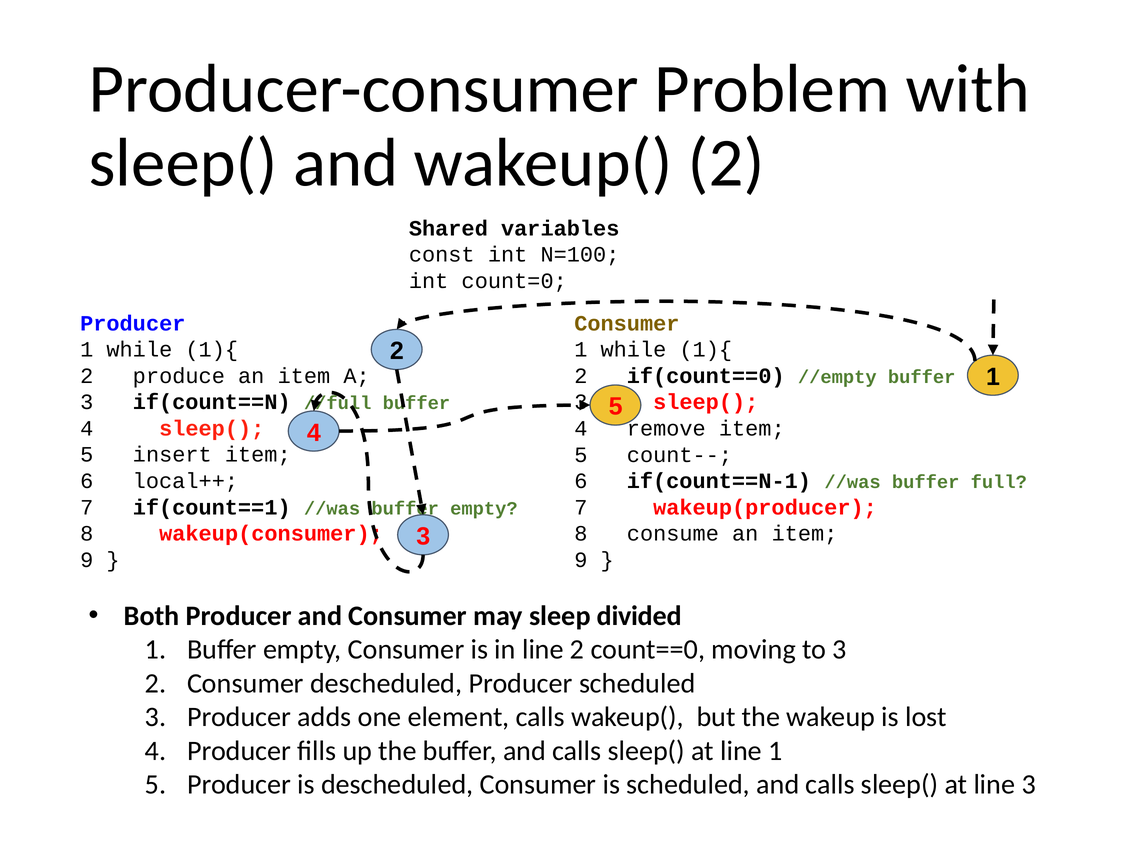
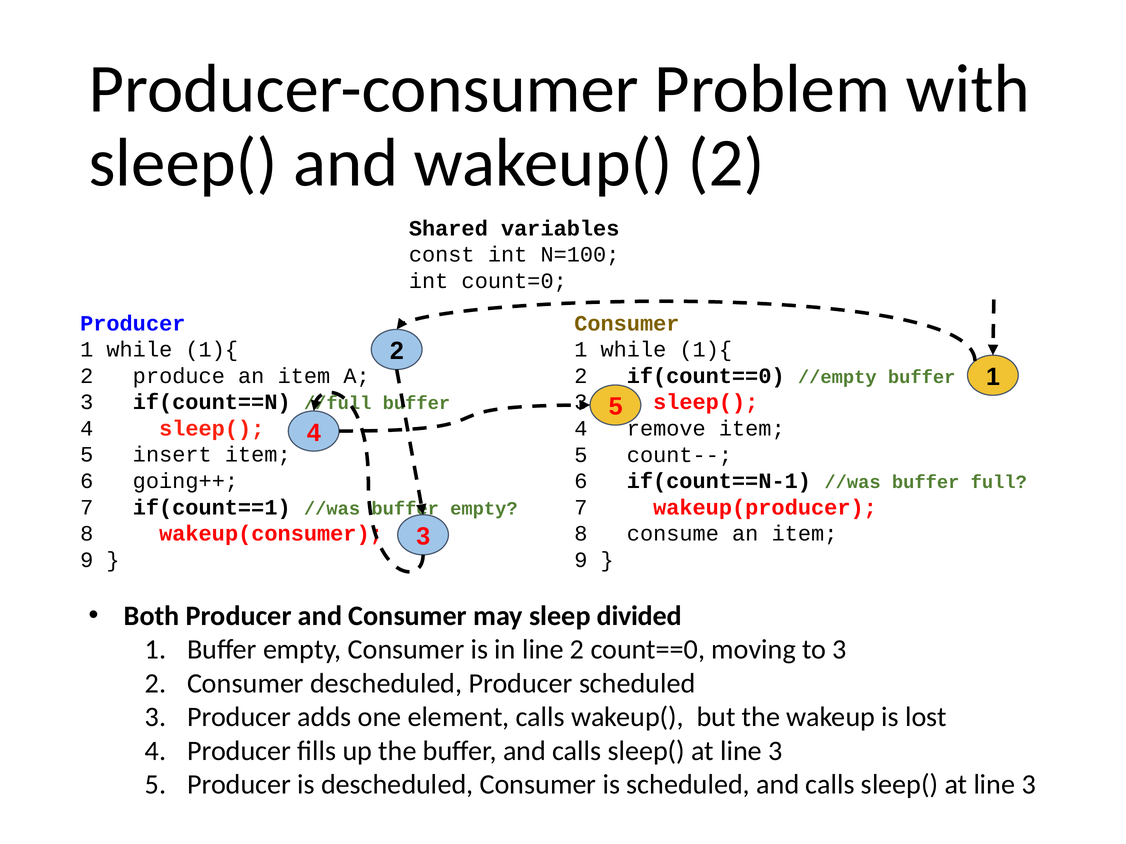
local++: local++ -> going++
1 at (775, 751): 1 -> 3
